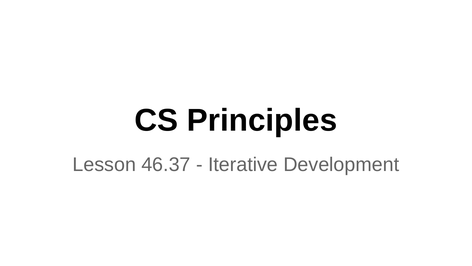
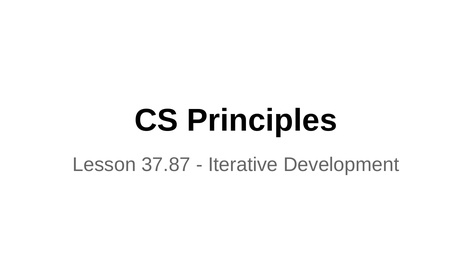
46.37: 46.37 -> 37.87
